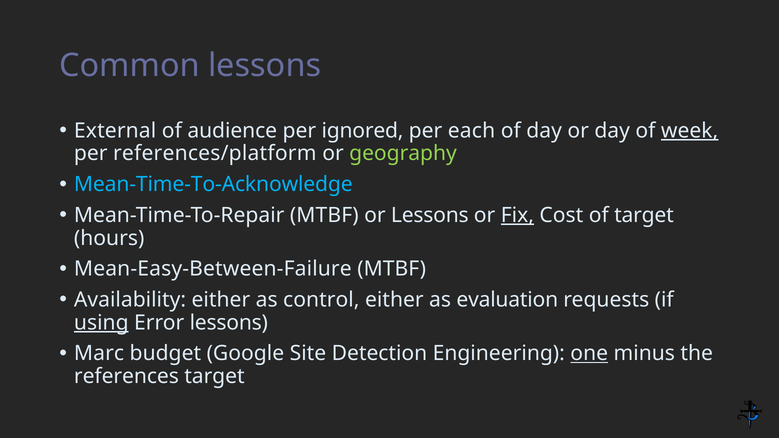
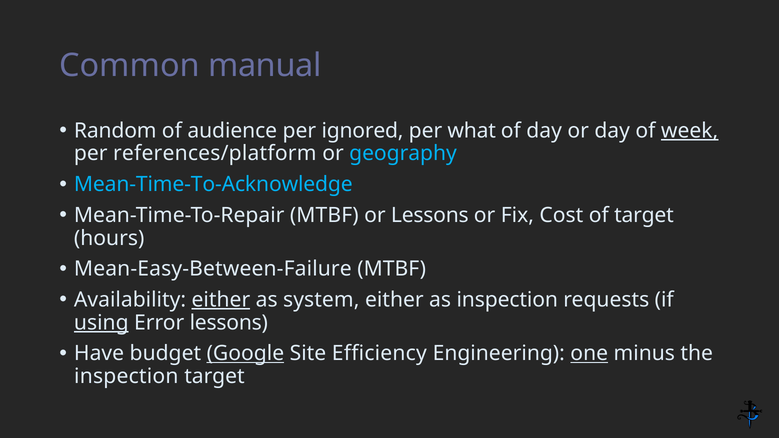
Common lessons: lessons -> manual
External: External -> Random
each: each -> what
geography colour: light green -> light blue
Fix underline: present -> none
either at (221, 300) underline: none -> present
control: control -> system
as evaluation: evaluation -> inspection
Marc: Marc -> Have
Google underline: none -> present
Detection: Detection -> Efficiency
references at (126, 376): references -> inspection
